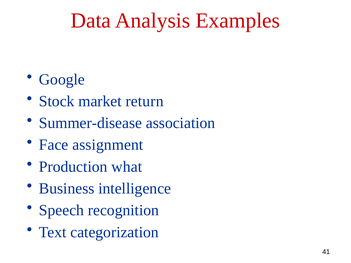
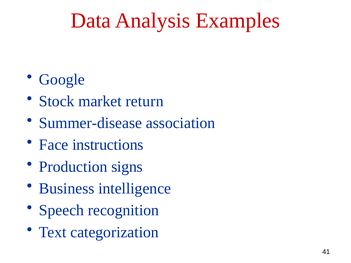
assignment: assignment -> instructions
what: what -> signs
